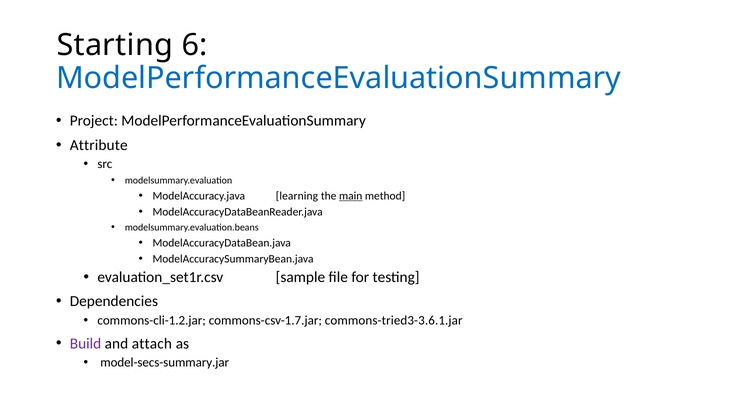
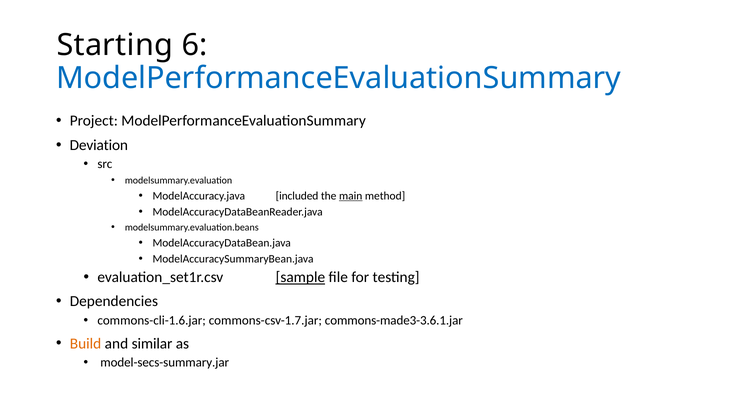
Attribute: Attribute -> Deviation
learning: learning -> included
sample underline: none -> present
commons-cli-1.2.jar: commons-cli-1.2.jar -> commons-cli-1.6.jar
commons-tried3-3.6.1.jar: commons-tried3-3.6.1.jar -> commons-made3-3.6.1.jar
Build colour: purple -> orange
attach: attach -> similar
